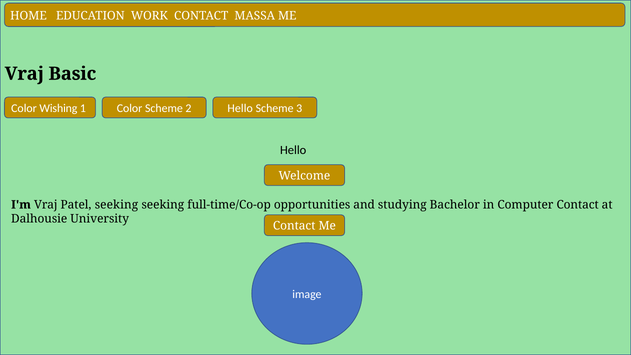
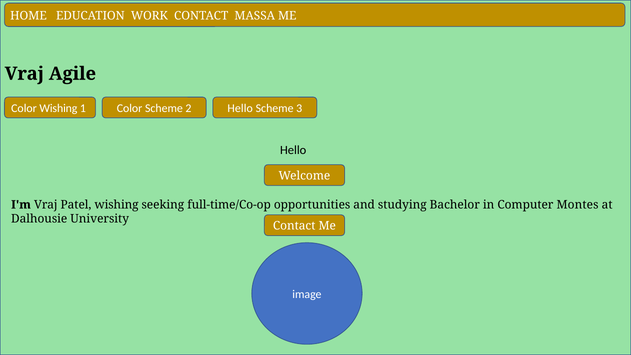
Basic: Basic -> Agile
Patel seeking: seeking -> wishing
Computer Contact: Contact -> Montes
